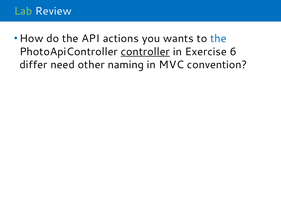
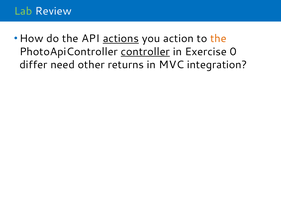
actions underline: none -> present
wants: wants -> action
the at (218, 39) colour: blue -> orange
6: 6 -> 0
naming: naming -> returns
convention: convention -> integration
